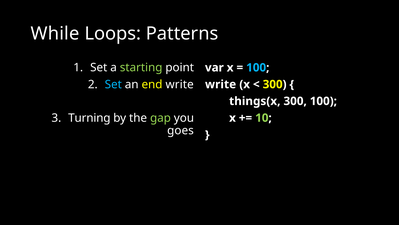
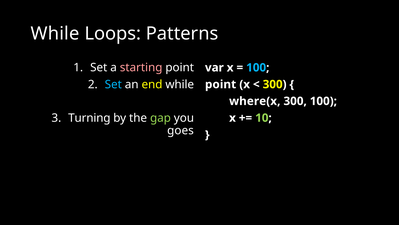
starting colour: light green -> pink
end write: write -> while
write at (221, 84): write -> point
things(x: things(x -> where(x
